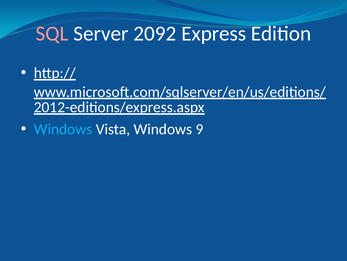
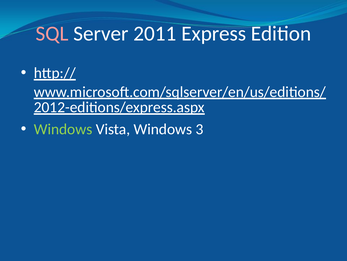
2092: 2092 -> 2011
Windows at (63, 129) colour: light blue -> light green
9: 9 -> 3
